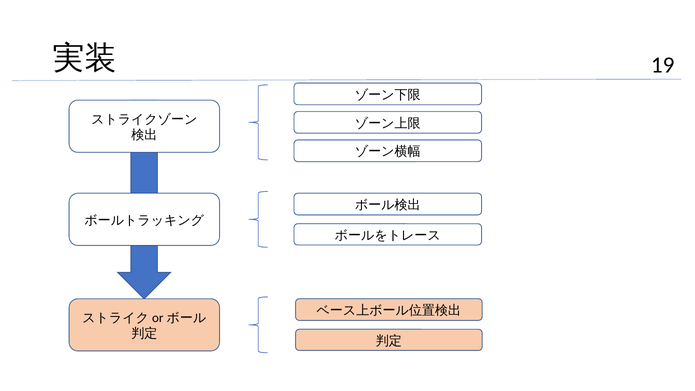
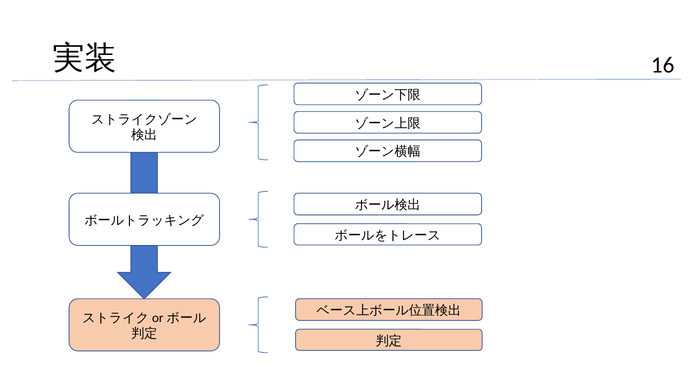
19: 19 -> 16
